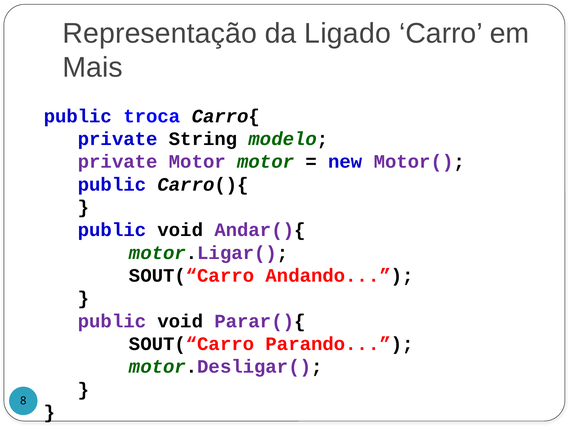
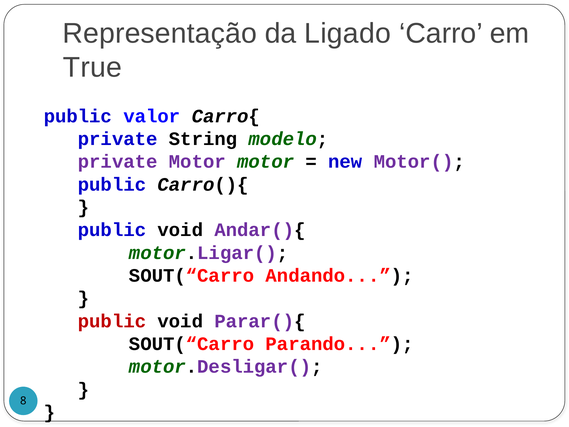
Mais: Mais -> True
troca: troca -> valor
public at (112, 321) colour: purple -> red
